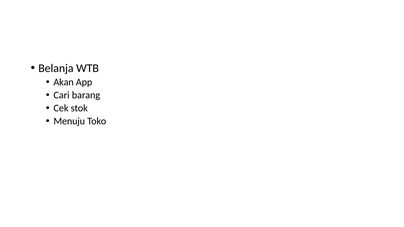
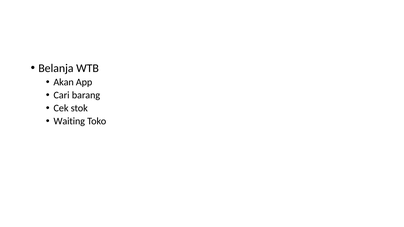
Menuju: Menuju -> Waiting
